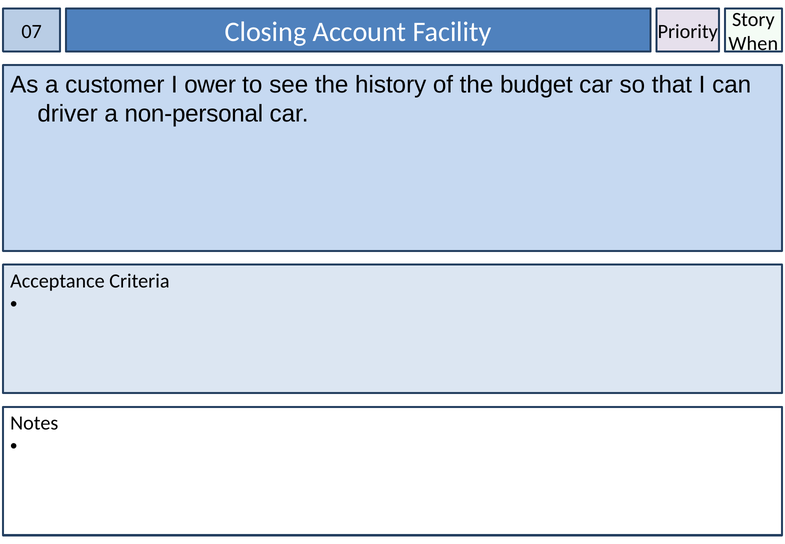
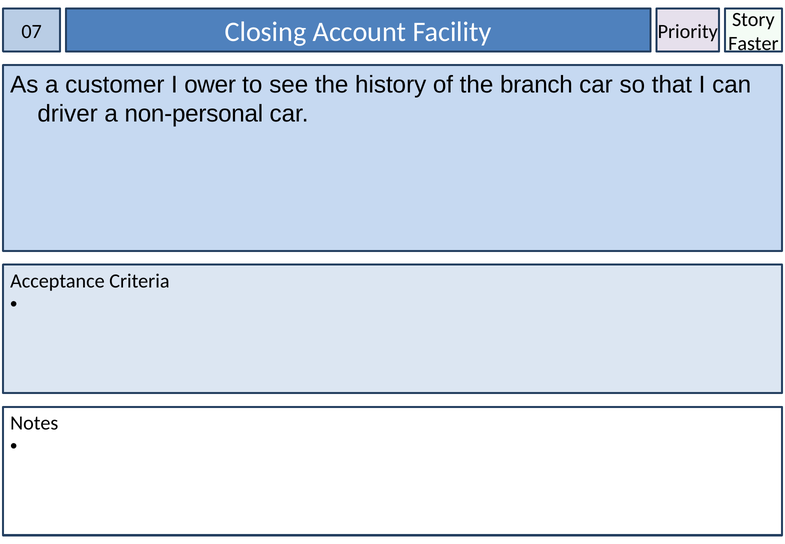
When: When -> Faster
budget: budget -> branch
